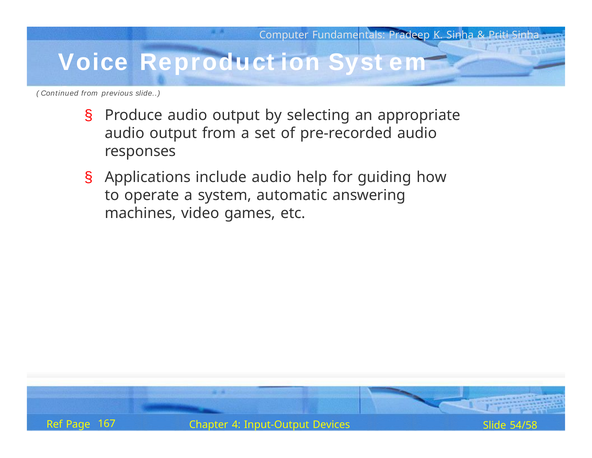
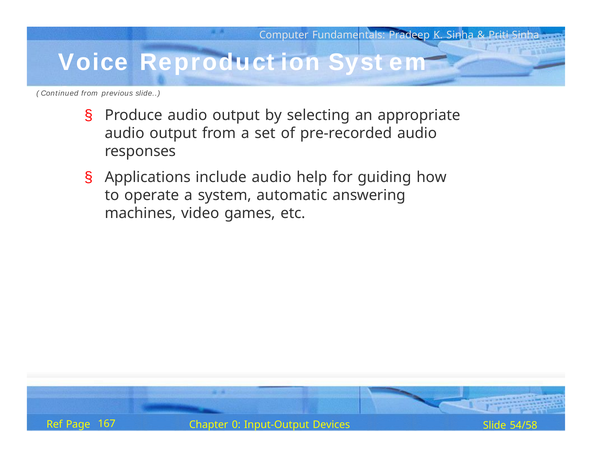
4: 4 -> 0
